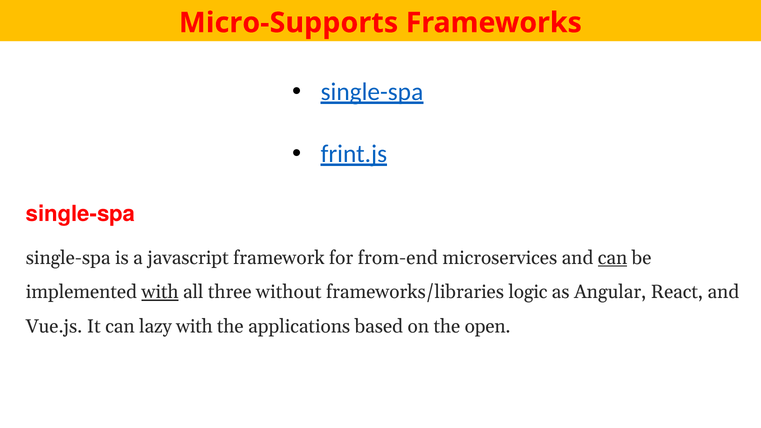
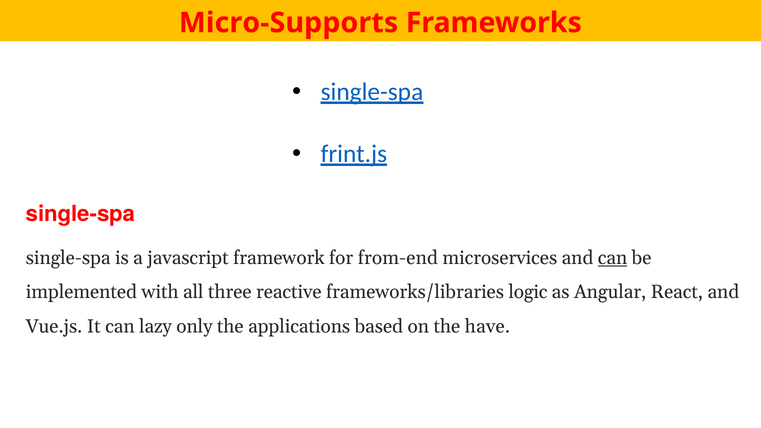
with at (160, 292) underline: present -> none
without: without -> reactive
lazy with: with -> only
open: open -> have
